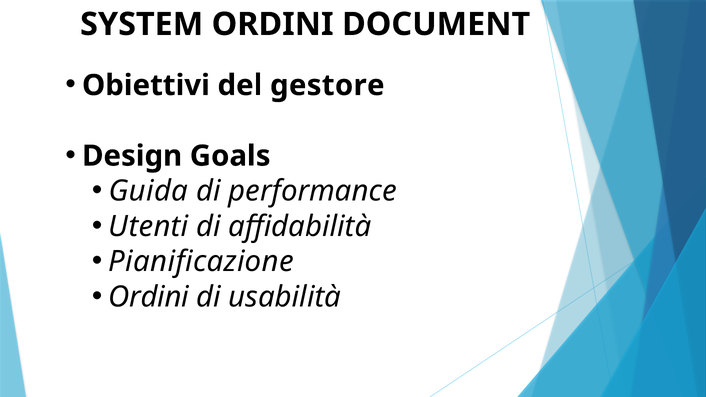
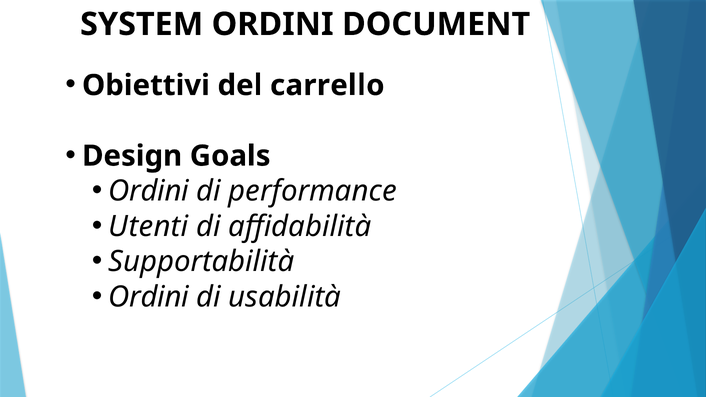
gestore: gestore -> carrello
Guida at (148, 191): Guida -> Ordini
Pianificazione: Pianificazione -> Supportabilità
